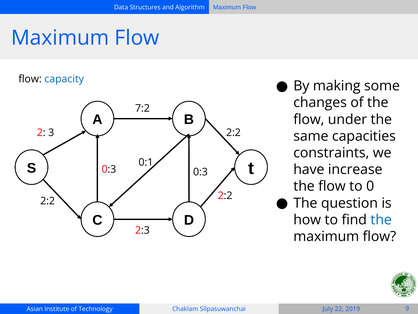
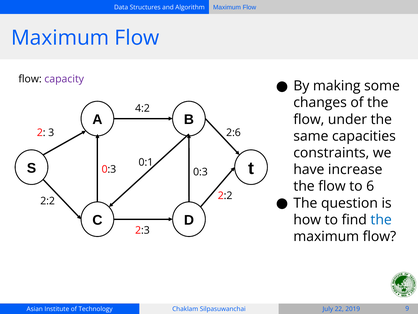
capacity colour: blue -> purple
7:2: 7:2 -> 4:2
2:2 at (233, 133): 2:2 -> 2:6
0: 0 -> 6
